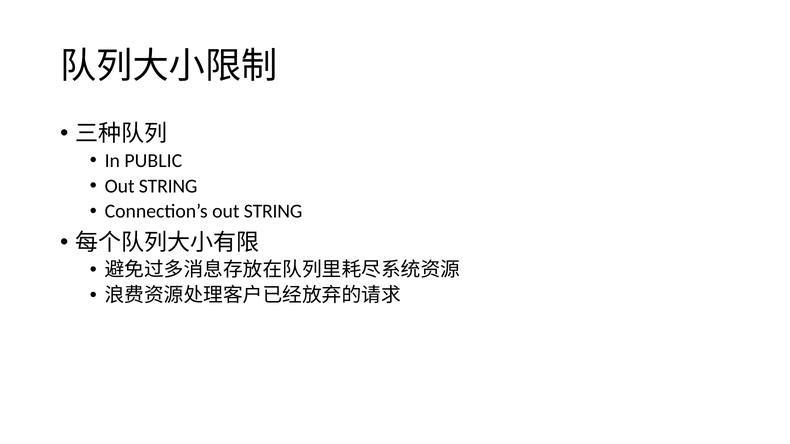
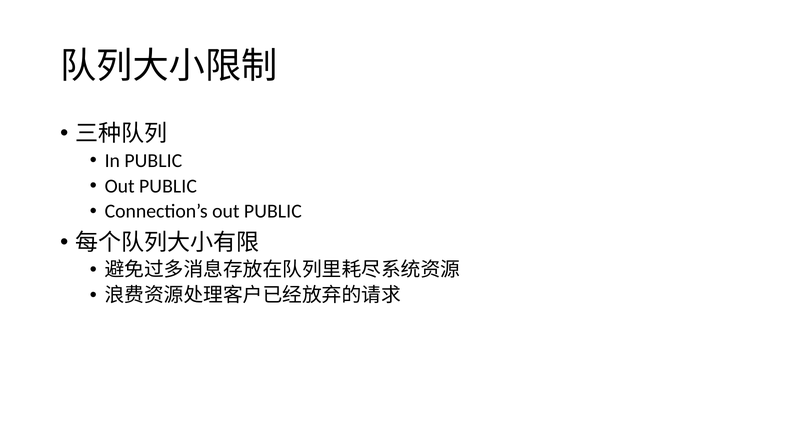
STRING at (168, 186): STRING -> PUBLIC
Connection’s out STRING: STRING -> PUBLIC
